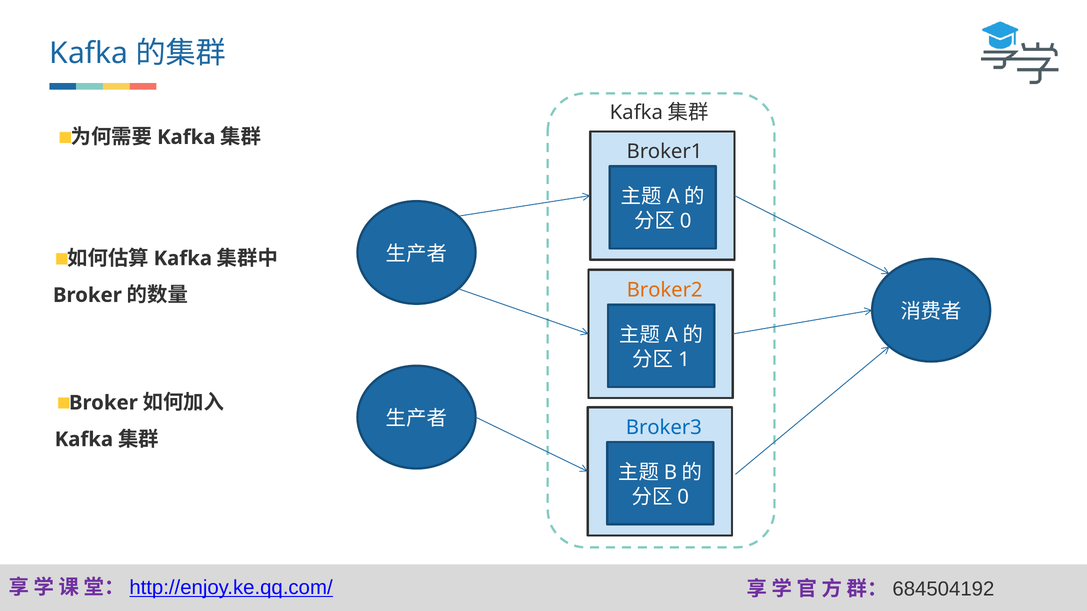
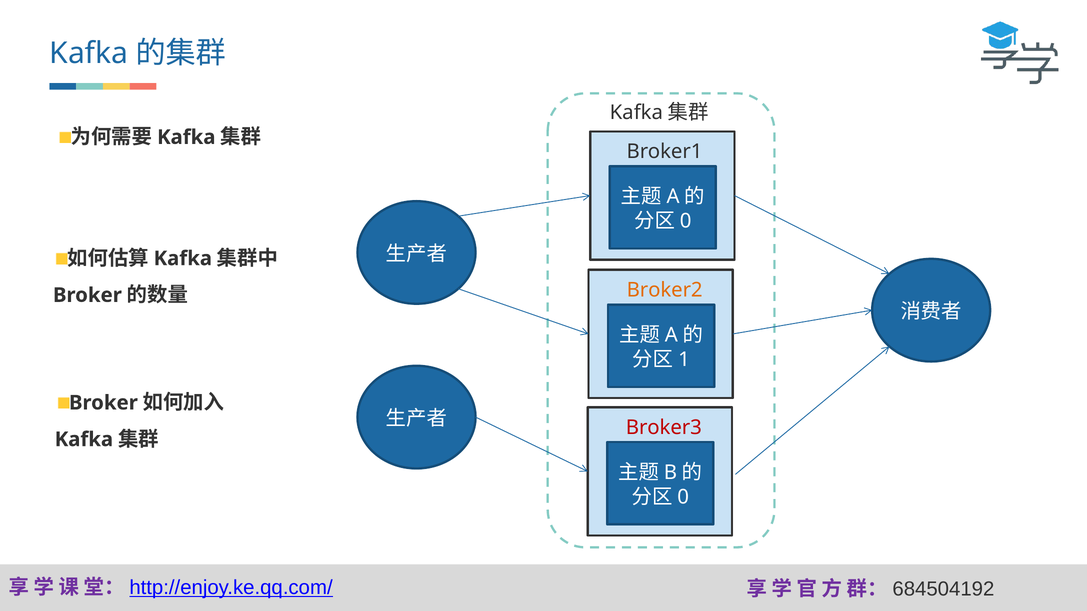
Broker3 colour: blue -> red
